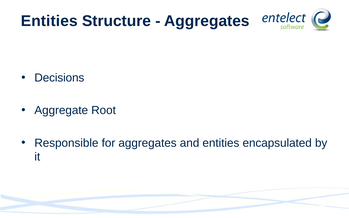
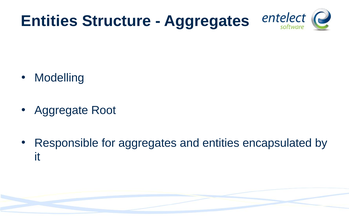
Decisions: Decisions -> Modelling
